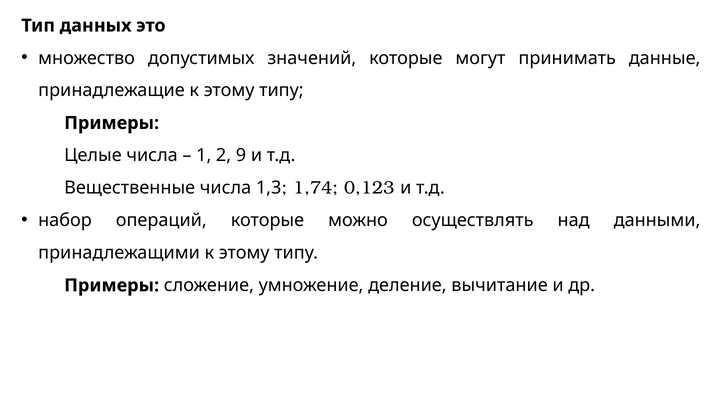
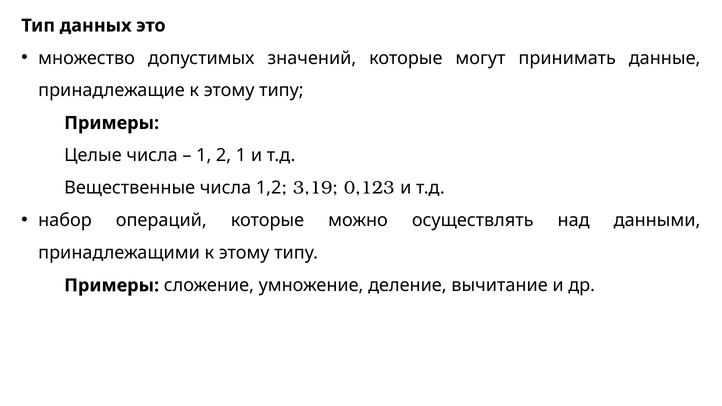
2 9: 9 -> 1
1,3: 1,3 -> 1,2
1,74: 1,74 -> 3,19
